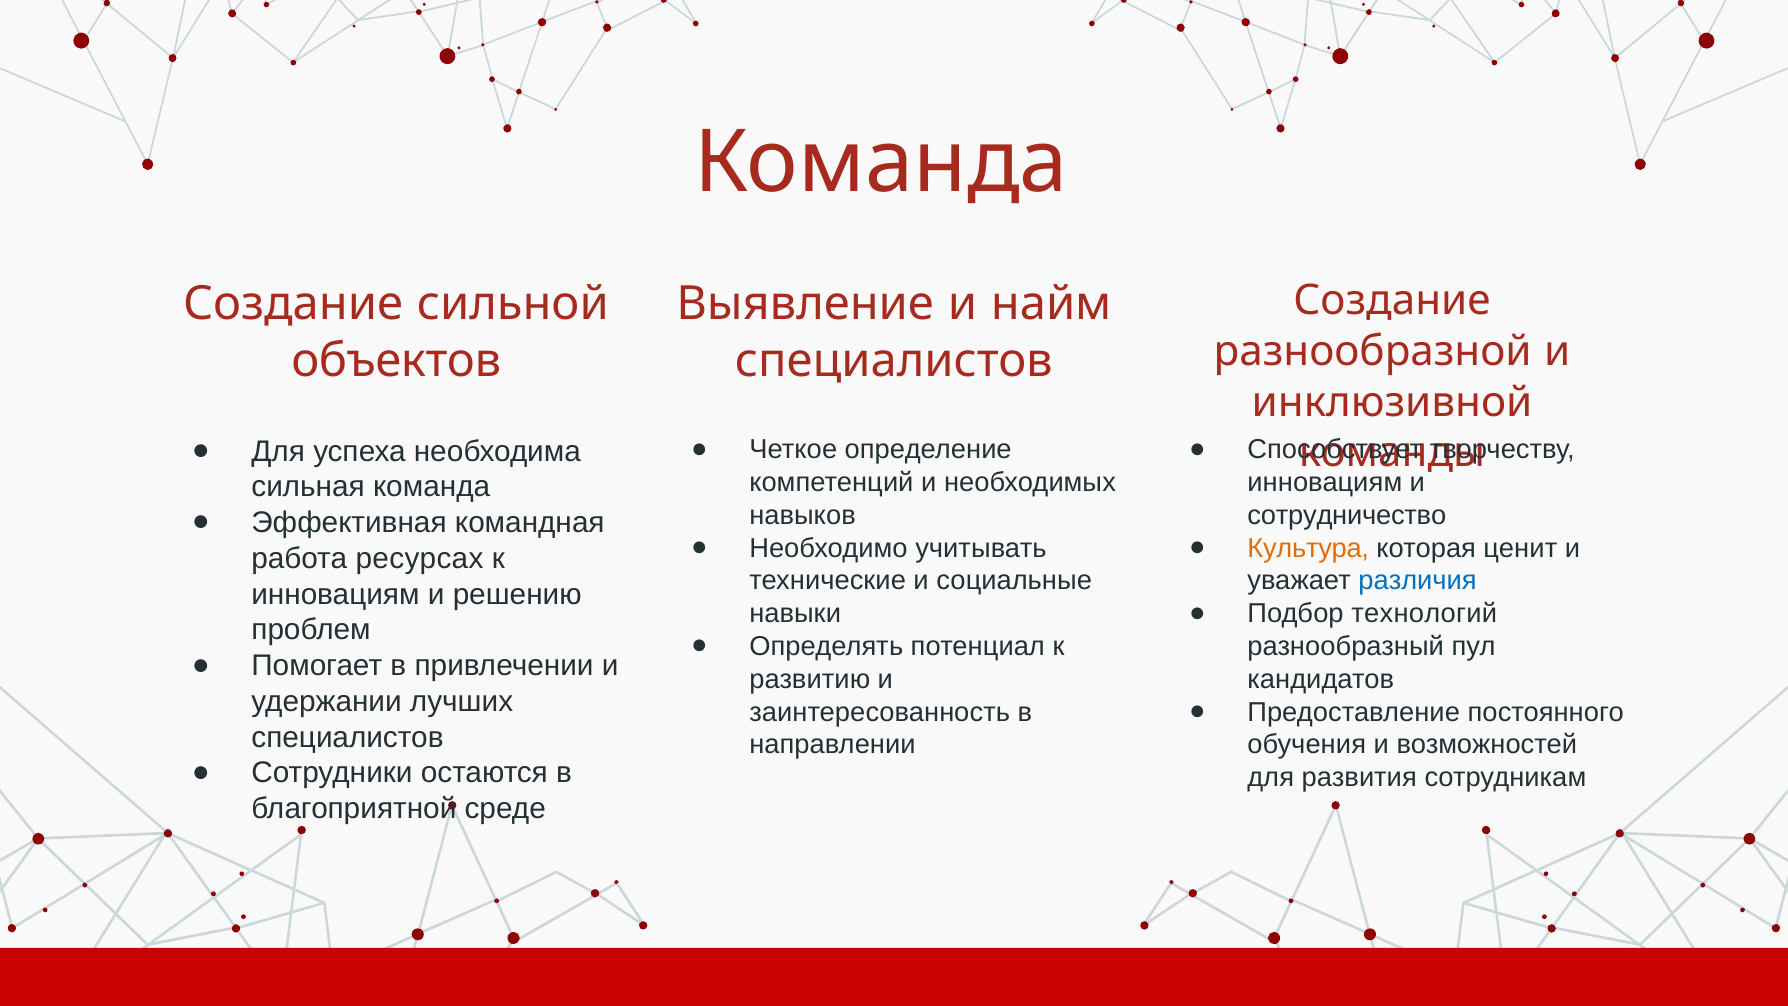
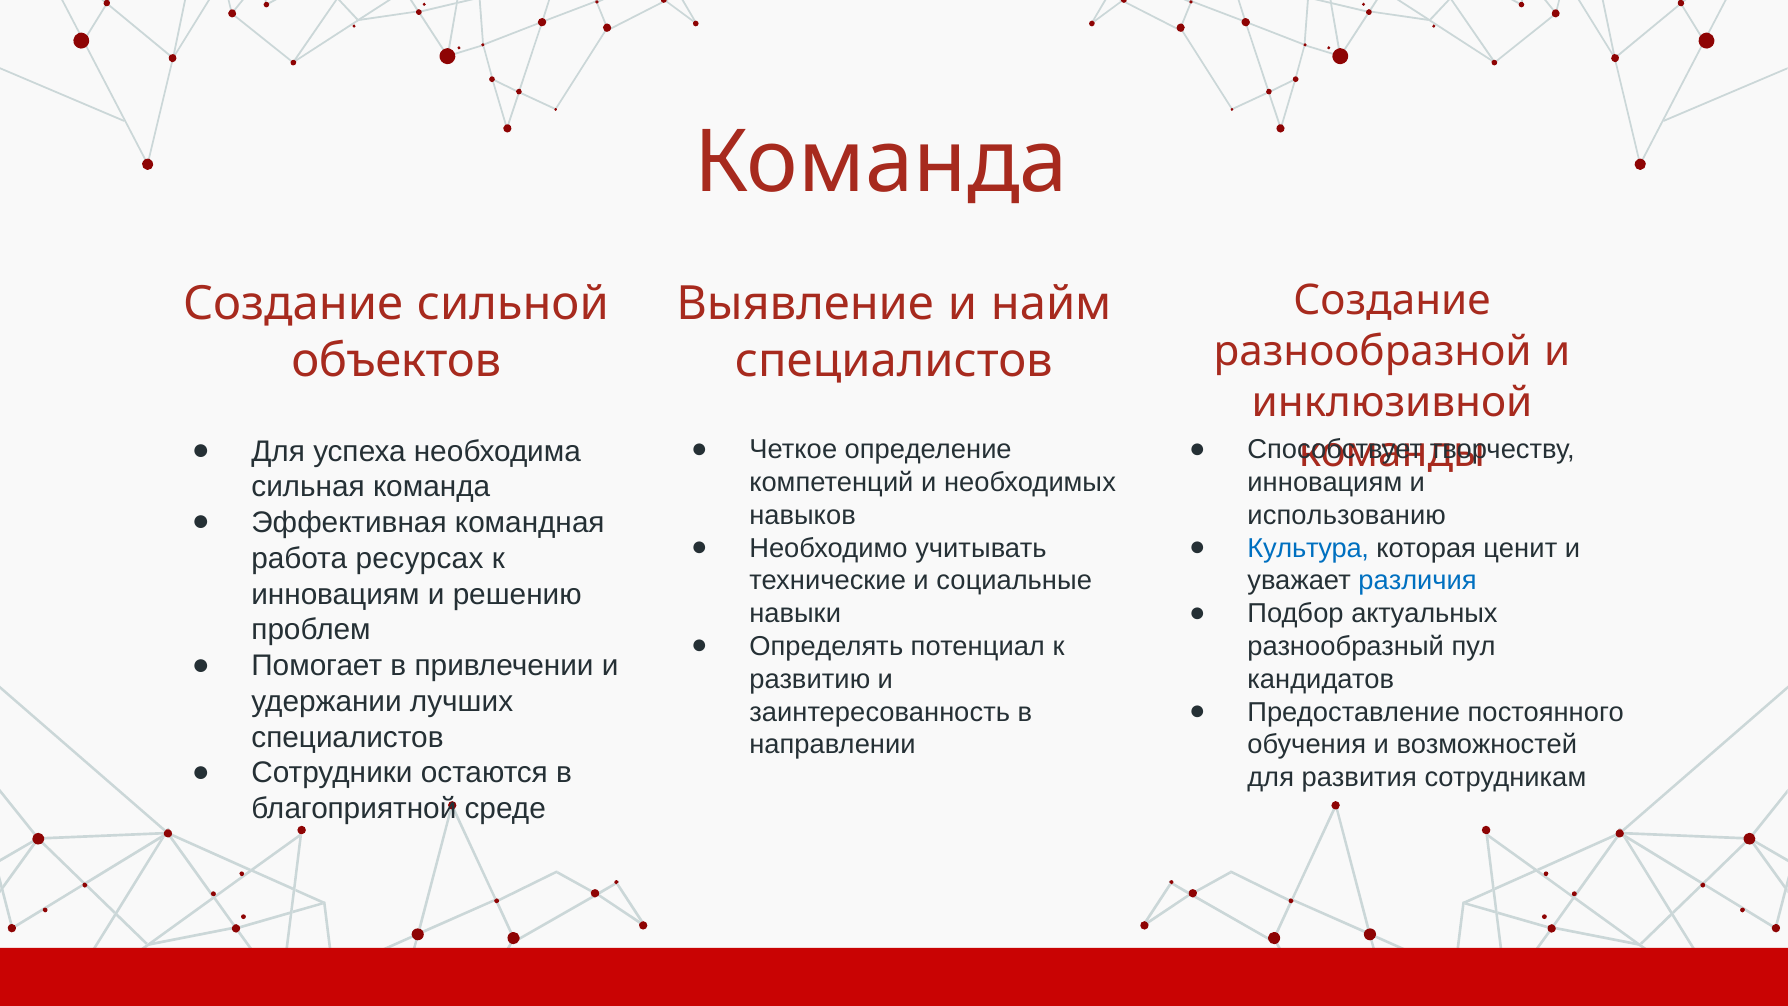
сотрудничество: сотрудничество -> использованию
Культура colour: orange -> blue
технологий: технологий -> актуальных
